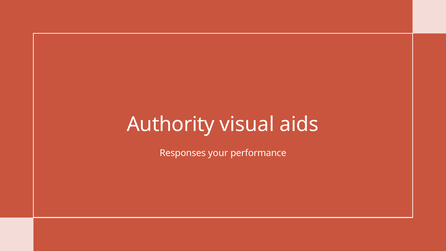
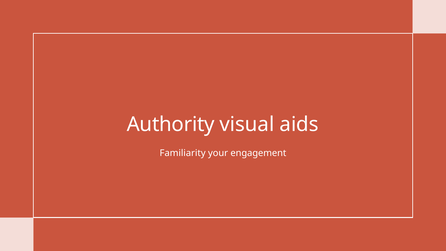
Responses: Responses -> Familiarity
performance: performance -> engagement
